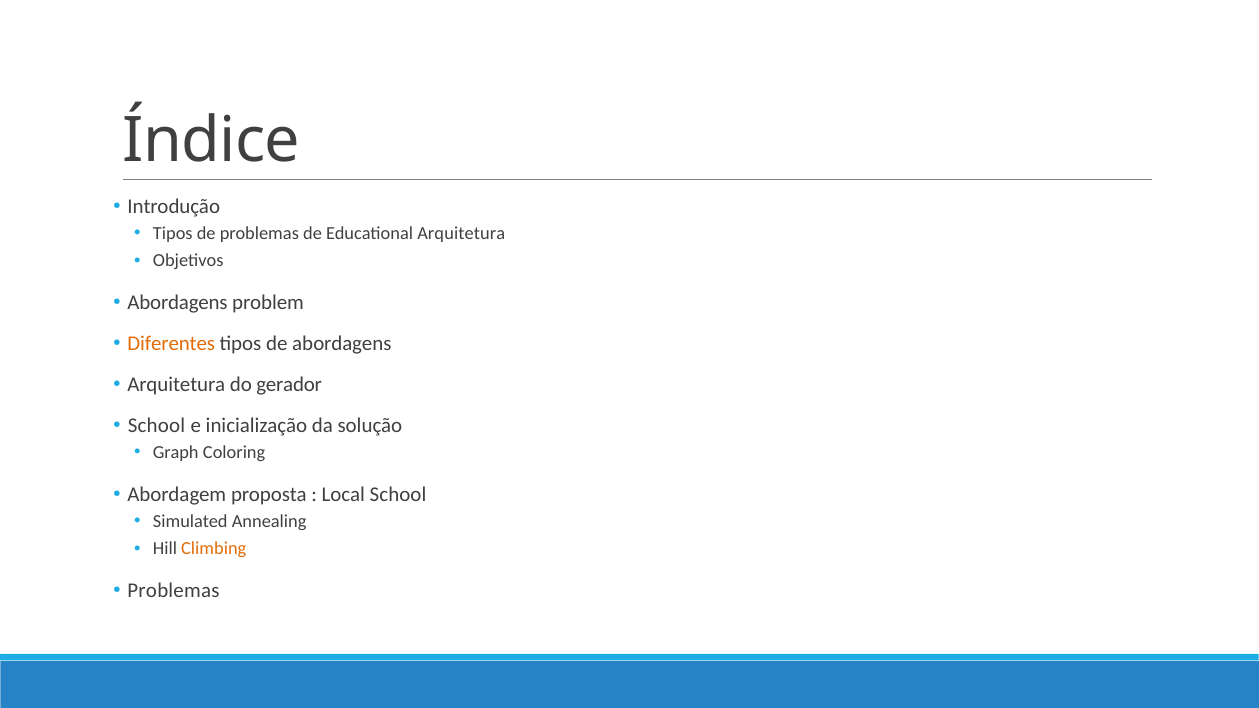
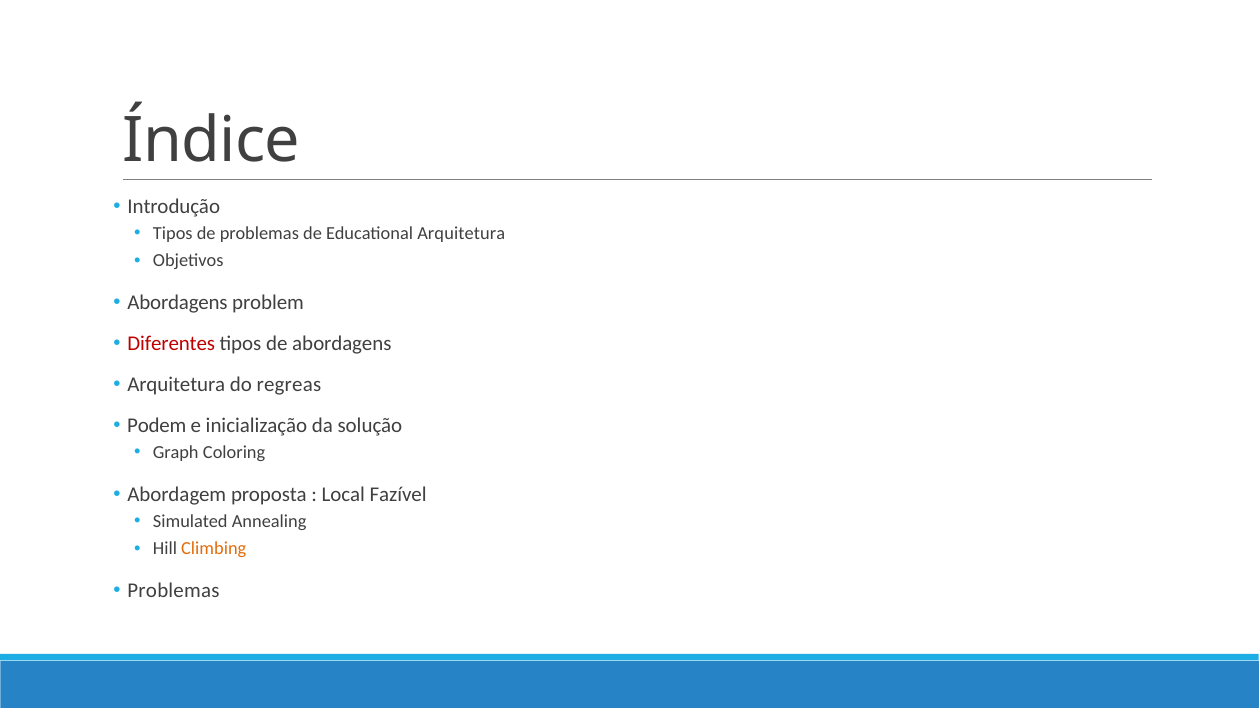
Diferentes colour: orange -> red
gerador: gerador -> regreas
School at (157, 426): School -> Podem
Local School: School -> Fazível
